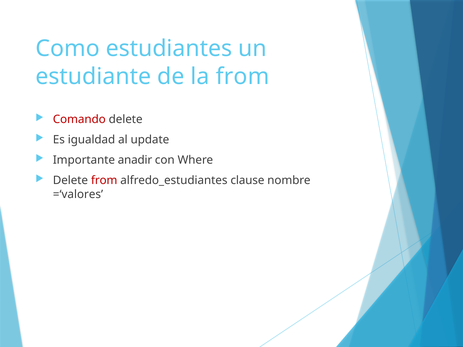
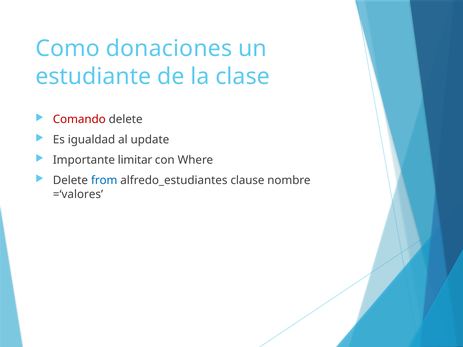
estudiantes: estudiantes -> donaciones
la from: from -> clase
anadir: anadir -> limitar
from at (104, 180) colour: red -> blue
